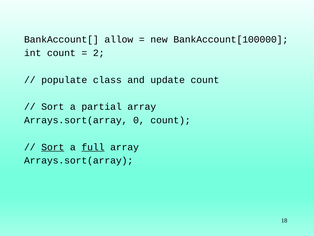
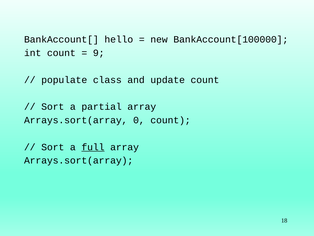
allow: allow -> hello
2: 2 -> 9
Sort at (53, 147) underline: present -> none
